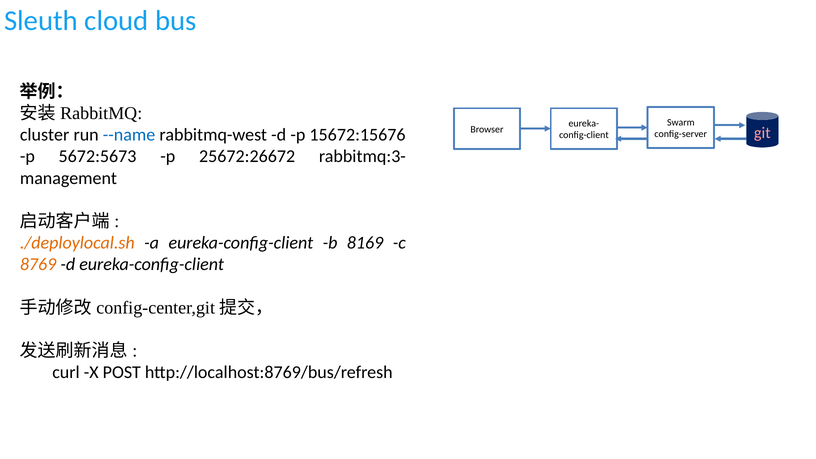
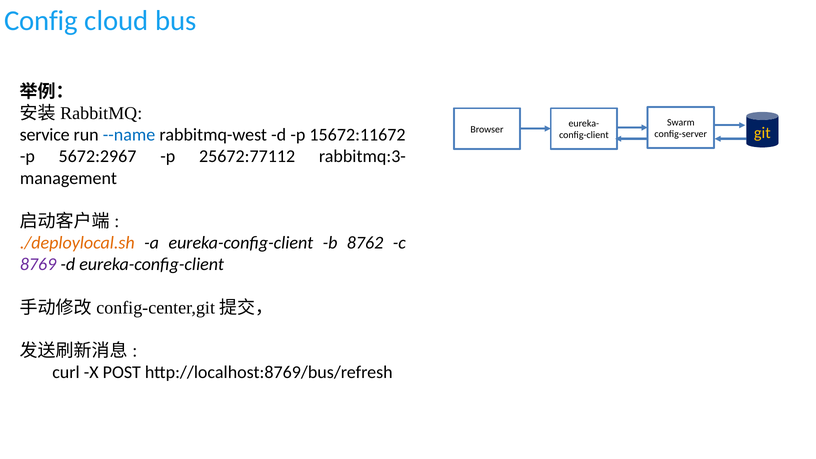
Sleuth: Sleuth -> Config
git colour: pink -> yellow
cluster: cluster -> service
15672:15676: 15672:15676 -> 15672:11672
5672:5673: 5672:5673 -> 5672:2967
25672:26672: 25672:26672 -> 25672:77112
8169: 8169 -> 8762
8769 colour: orange -> purple
